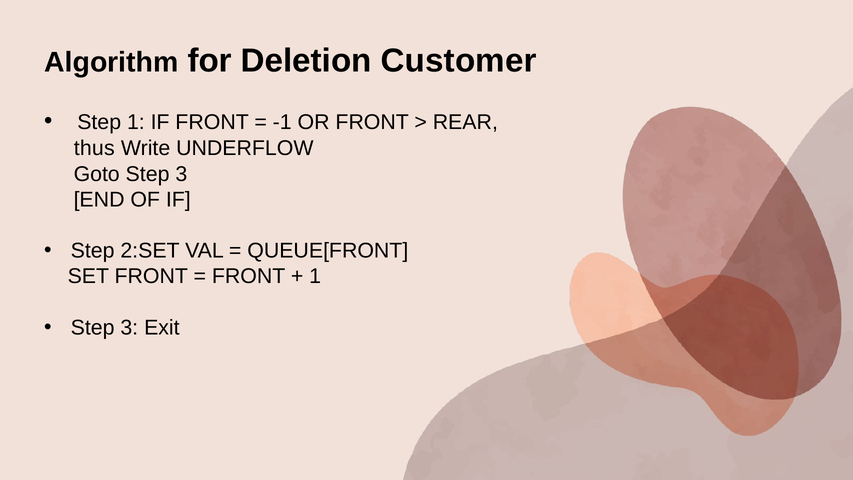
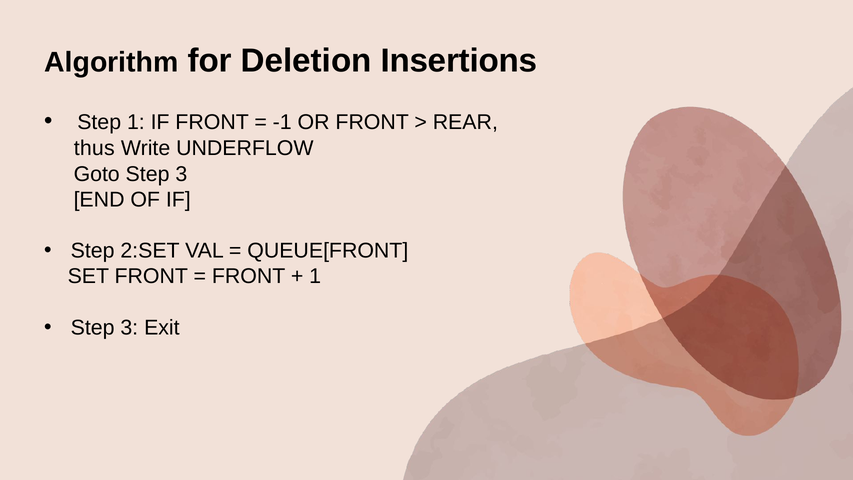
Customer: Customer -> Insertions
